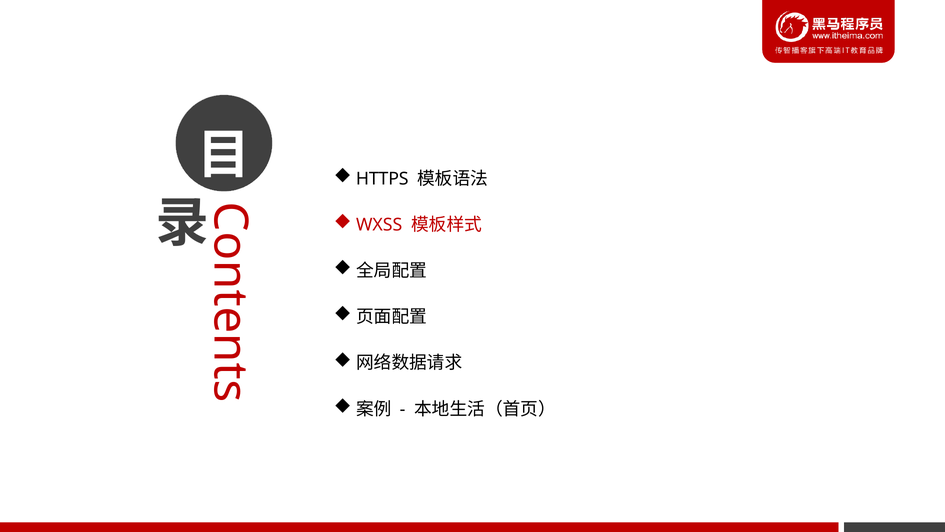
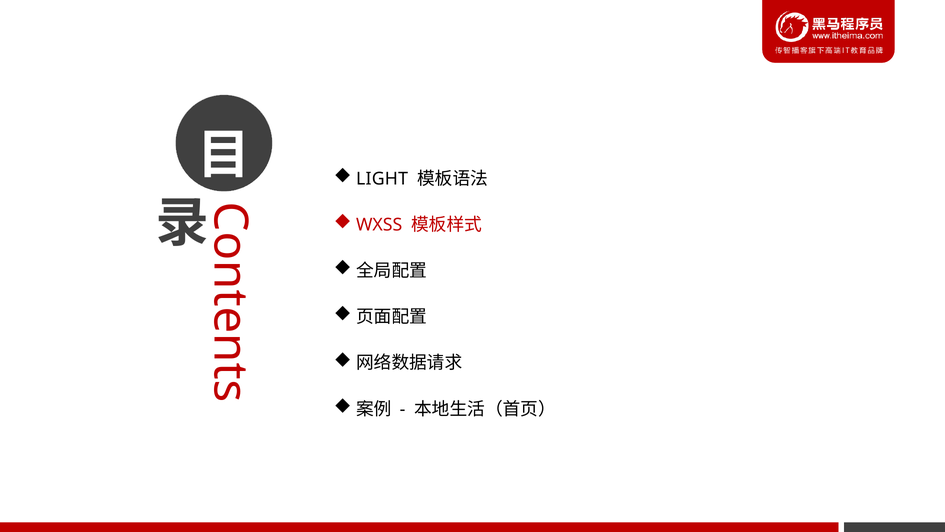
HTTPS: HTTPS -> LIGHT
